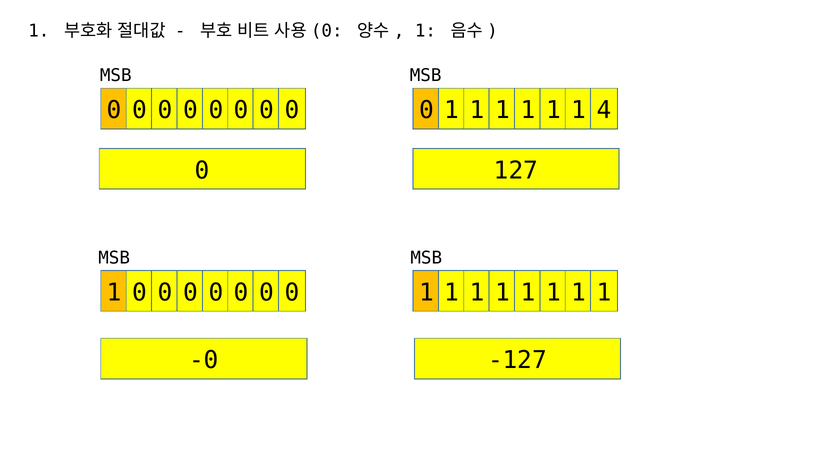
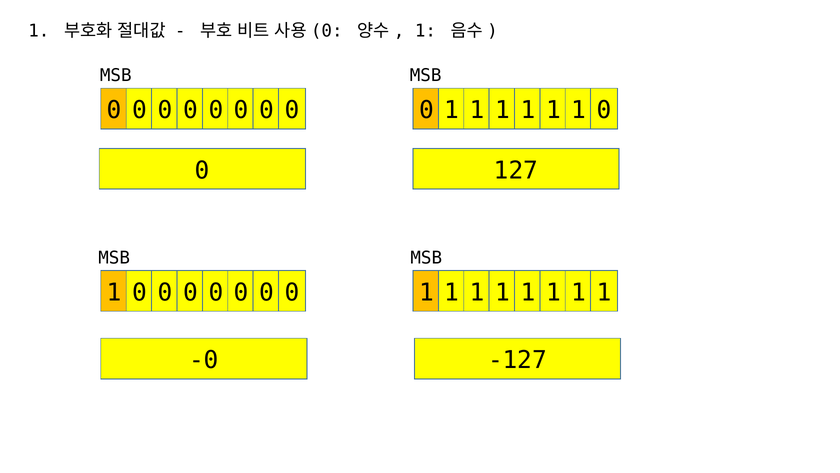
1 1 4: 4 -> 0
